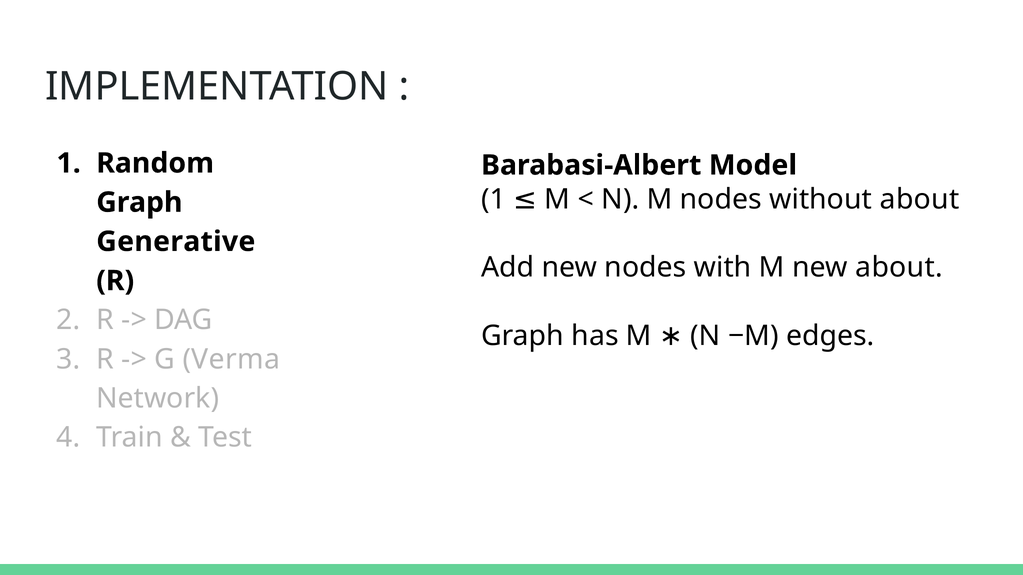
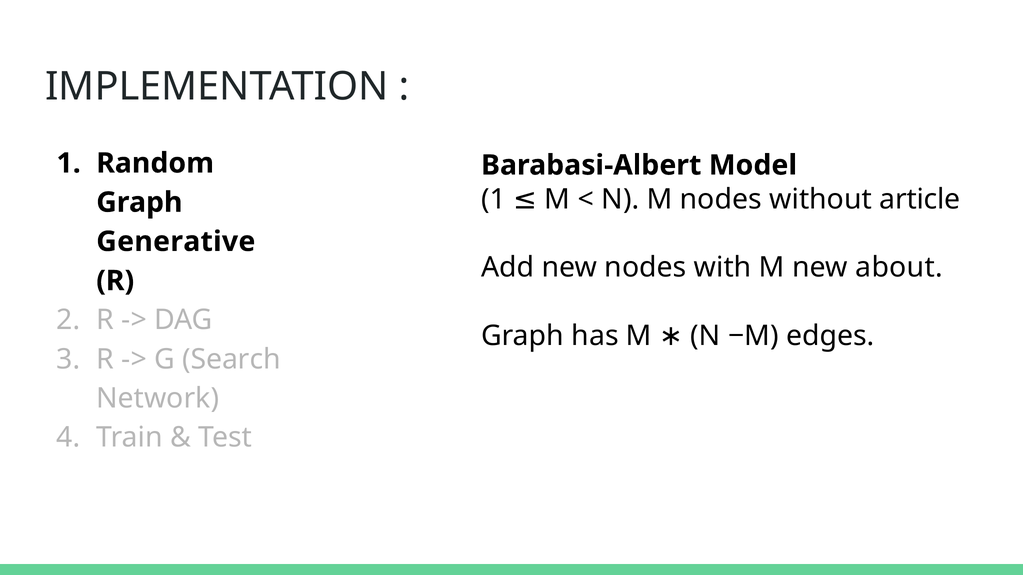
without about: about -> article
Verma: Verma -> Search
